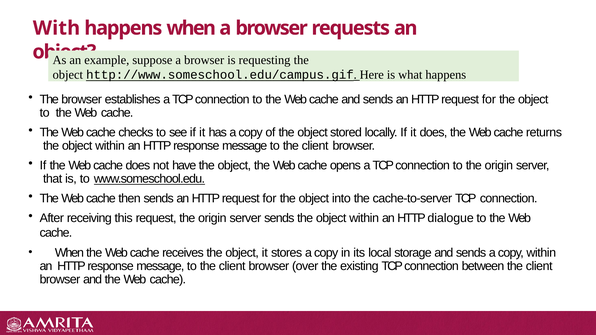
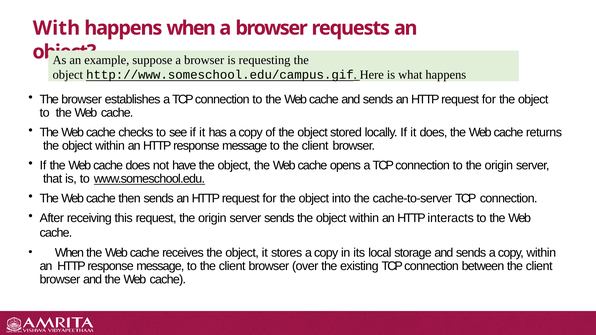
dialogue: dialogue -> interacts
